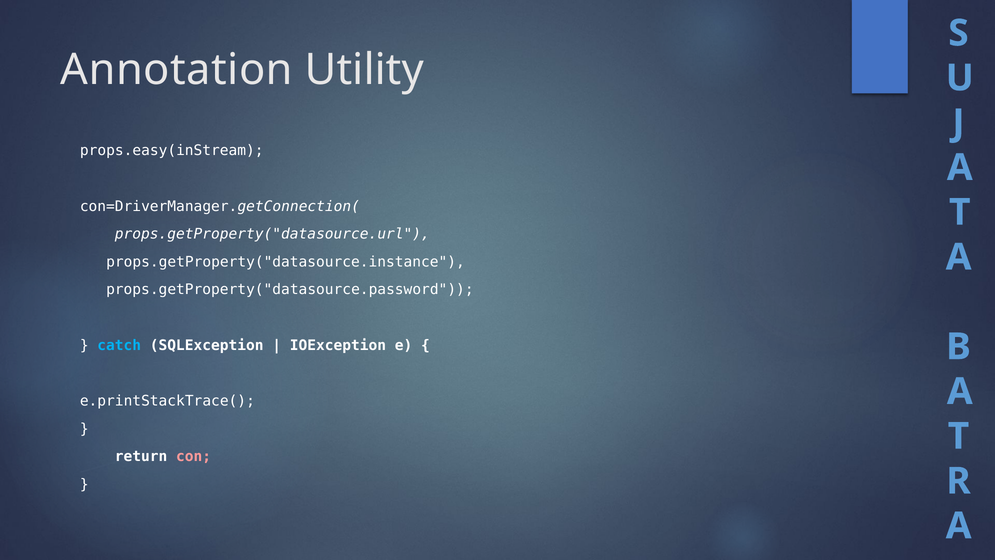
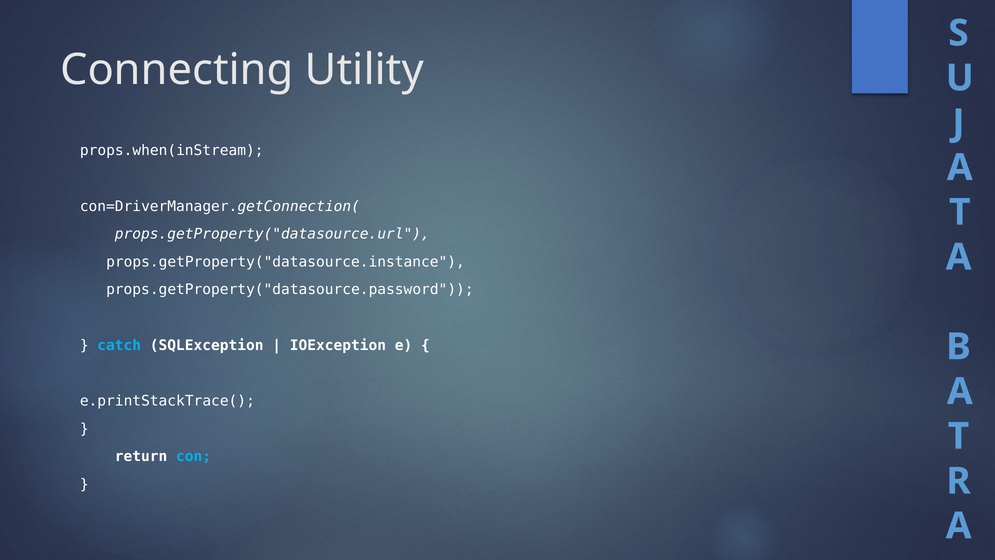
Annotation: Annotation -> Connecting
props.easy(inStream: props.easy(inStream -> props.when(inStream
con colour: pink -> light blue
